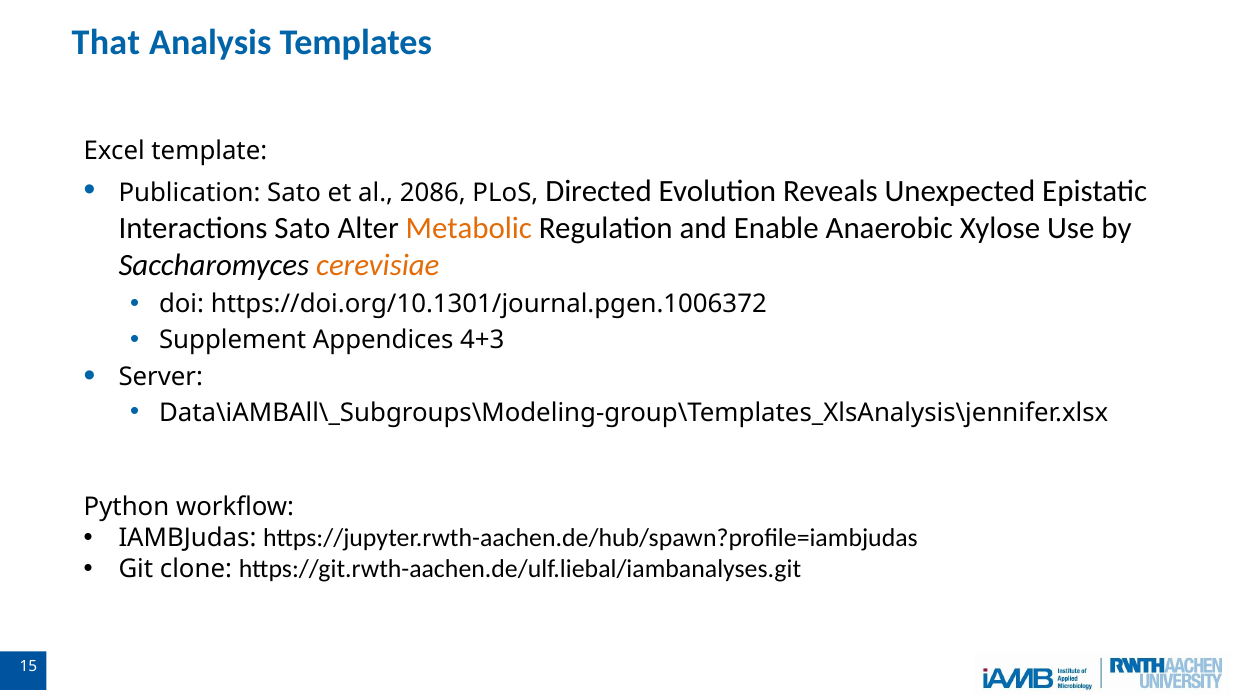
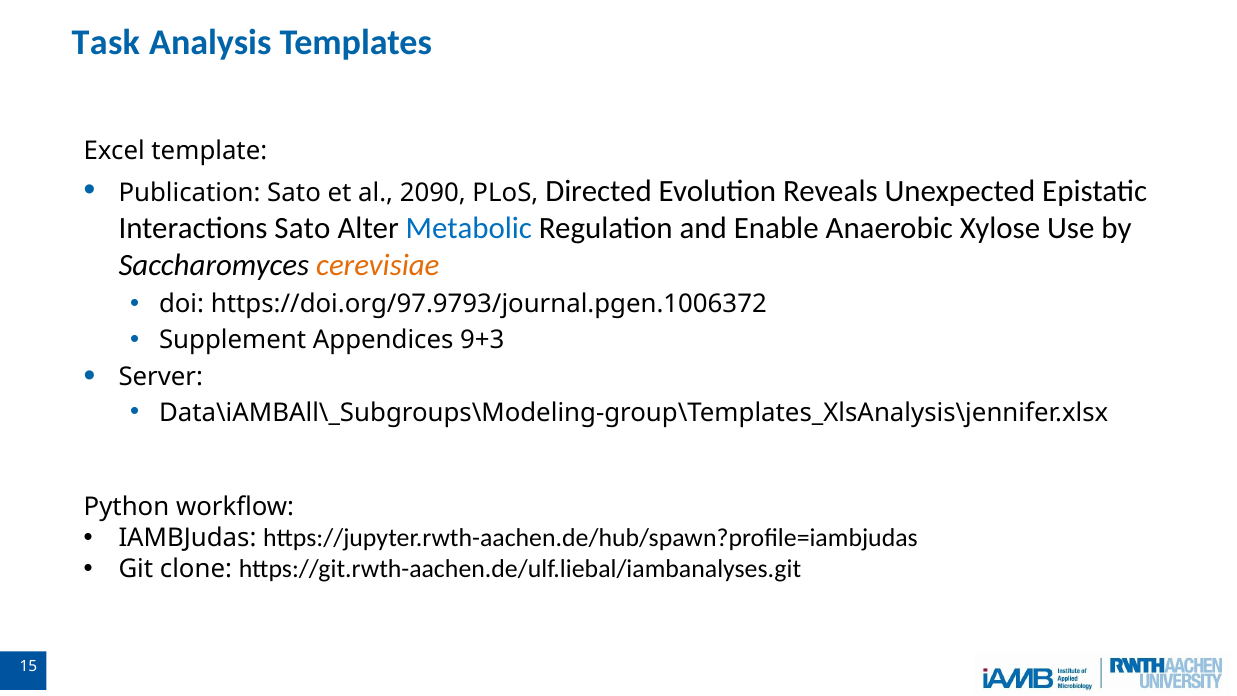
That: That -> Task
2086: 2086 -> 2090
Metabolic colour: orange -> blue
https://doi.org/10.1301/journal.pgen.1006372: https://doi.org/10.1301/journal.pgen.1006372 -> https://doi.org/97.9793/journal.pgen.1006372
4+3: 4+3 -> 9+3
